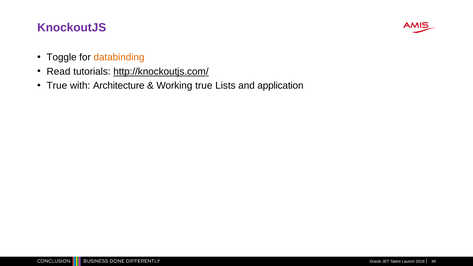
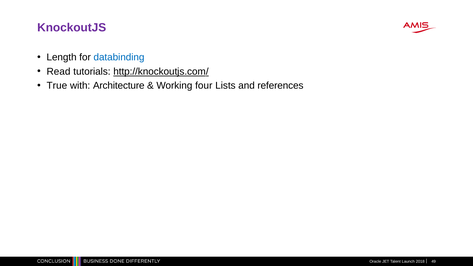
Toggle: Toggle -> Length
databinding colour: orange -> blue
Working true: true -> four
application: application -> references
